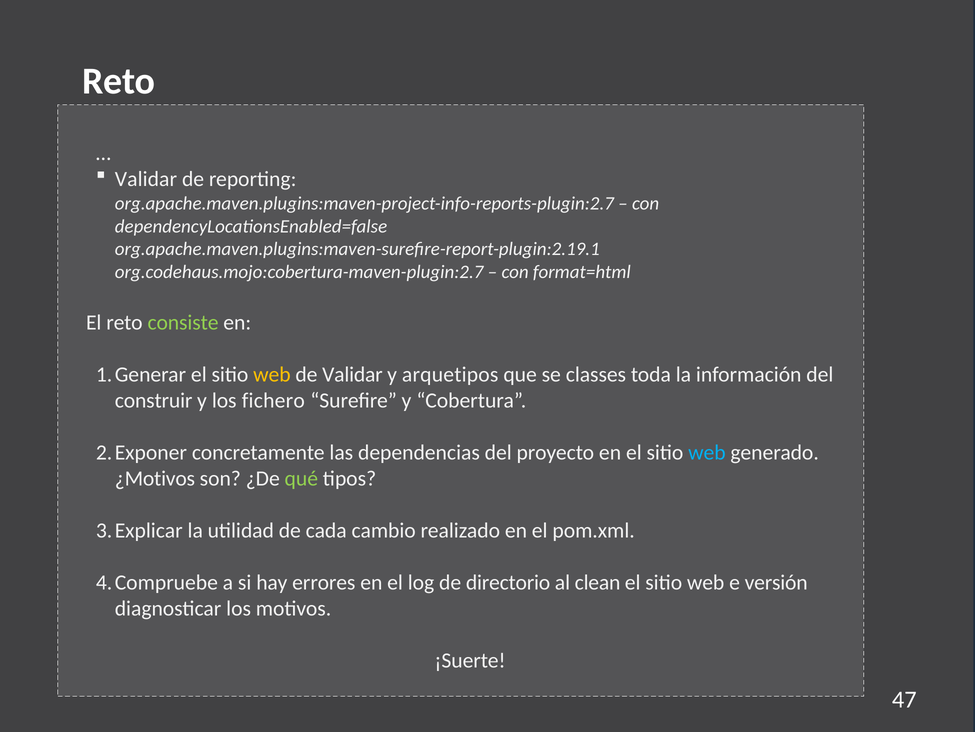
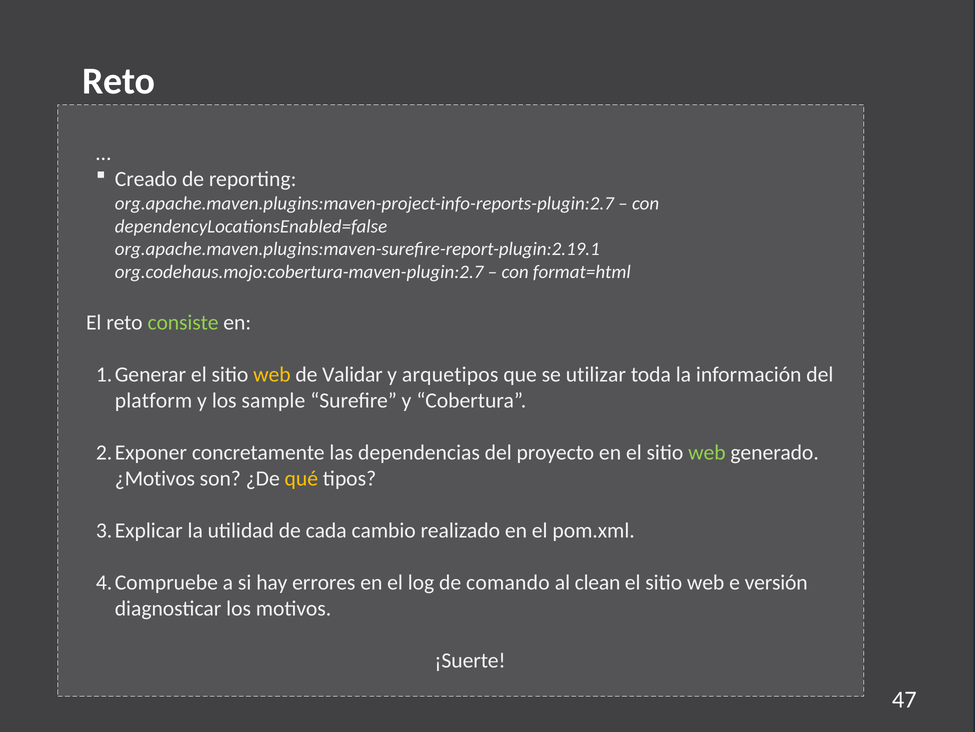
Validar at (146, 179): Validar -> Creado
classes: classes -> utilizar
construir: construir -> platform
fichero: fichero -> sample
web at (707, 452) colour: light blue -> light green
qué colour: light green -> yellow
directorio: directorio -> comando
